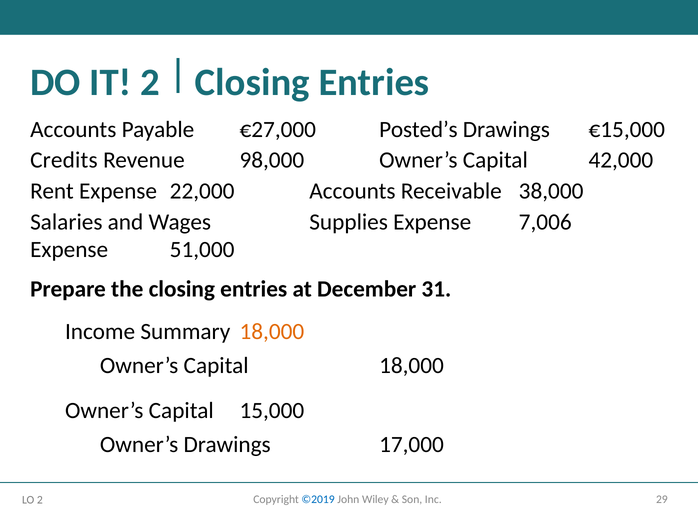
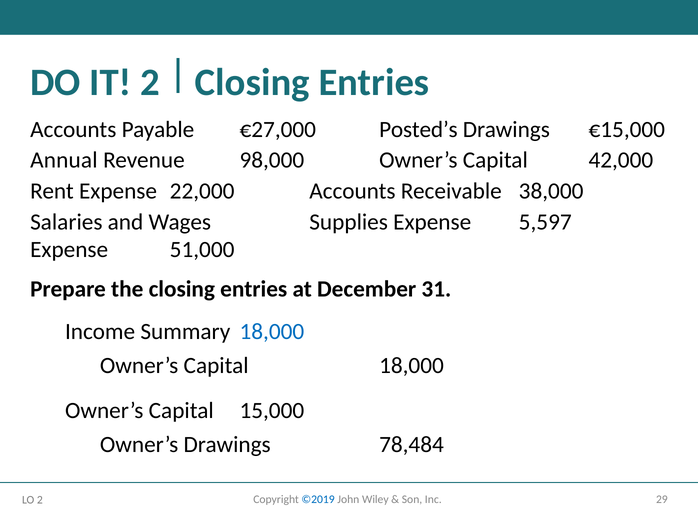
Credits: Credits -> Annual
7,006: 7,006 -> 5,597
18,000 at (272, 332) colour: orange -> blue
17,000: 17,000 -> 78,484
